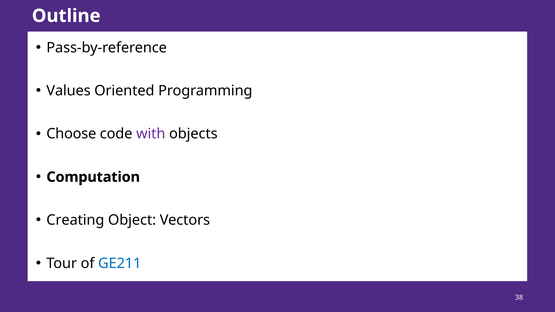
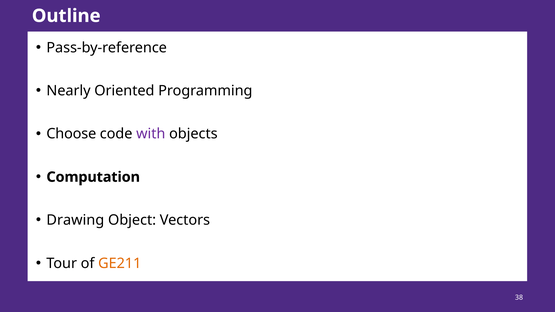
Values: Values -> Nearly
Creating: Creating -> Drawing
GE211 colour: blue -> orange
